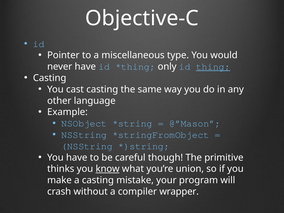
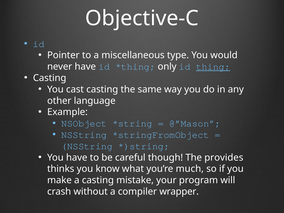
primitive: primitive -> provides
know underline: present -> none
union: union -> much
